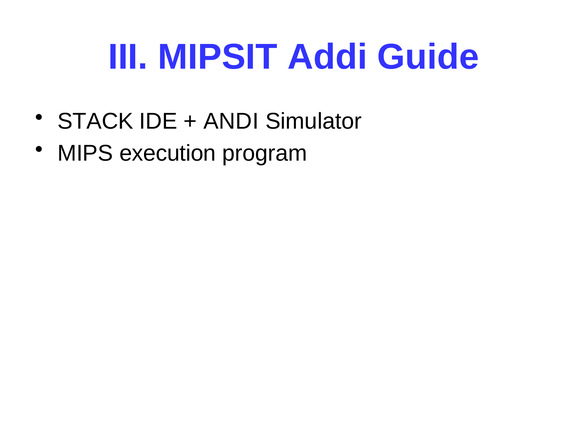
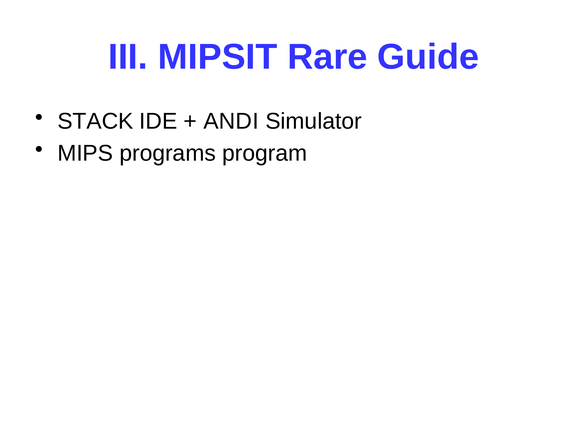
Addi: Addi -> Rare
execution: execution -> programs
